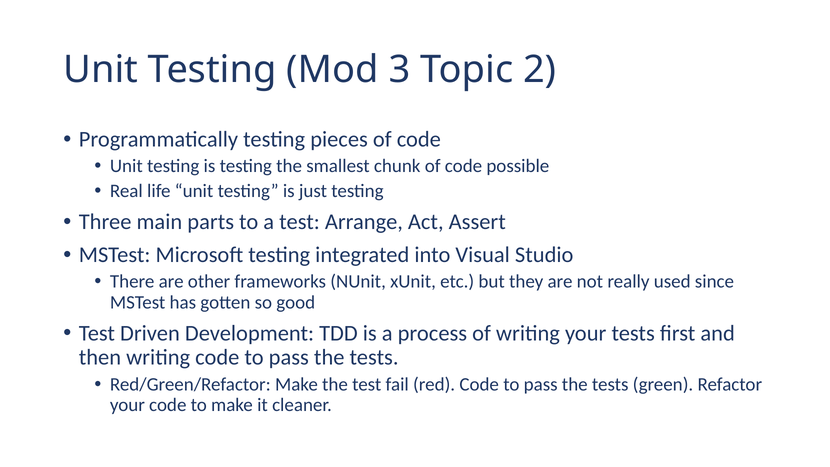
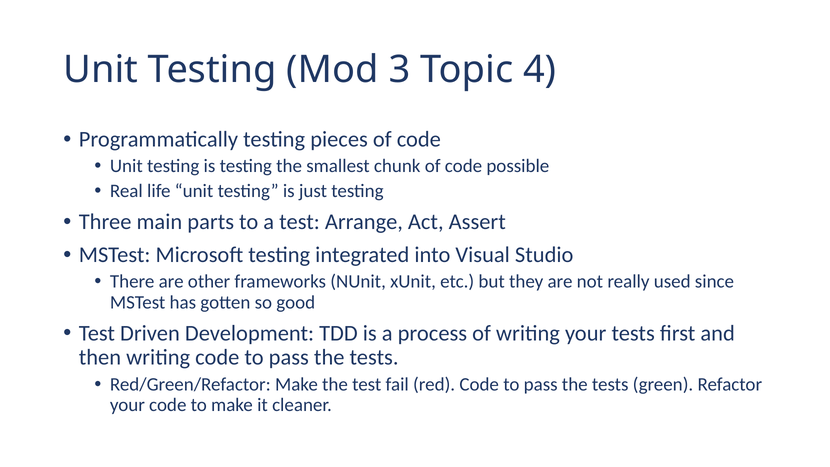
2: 2 -> 4
